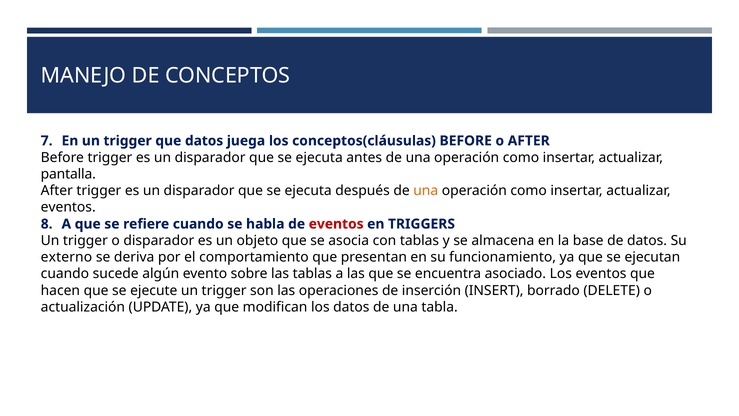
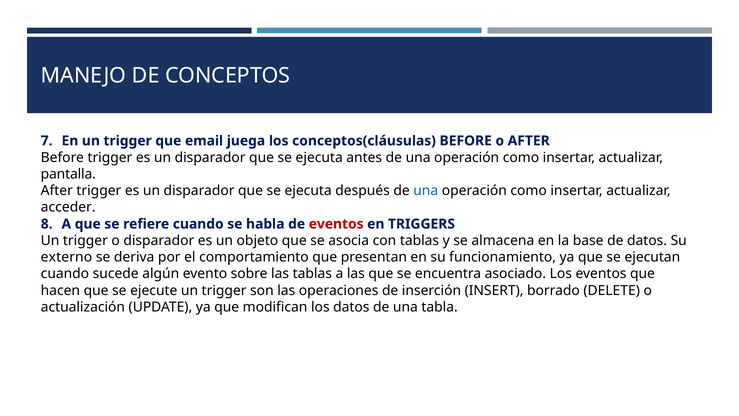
que datos: datos -> email
una at (426, 191) colour: orange -> blue
eventos at (68, 207): eventos -> acceder
